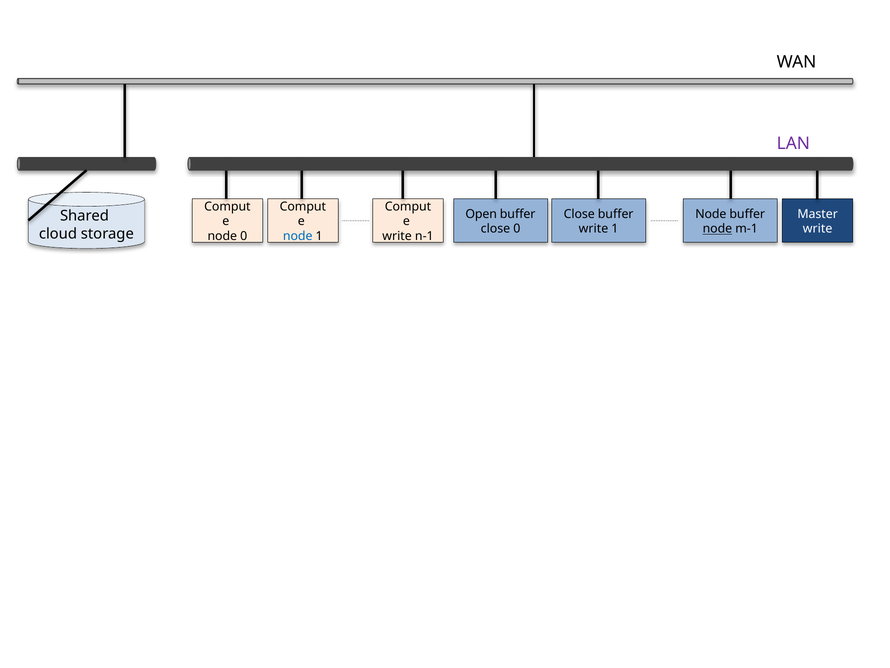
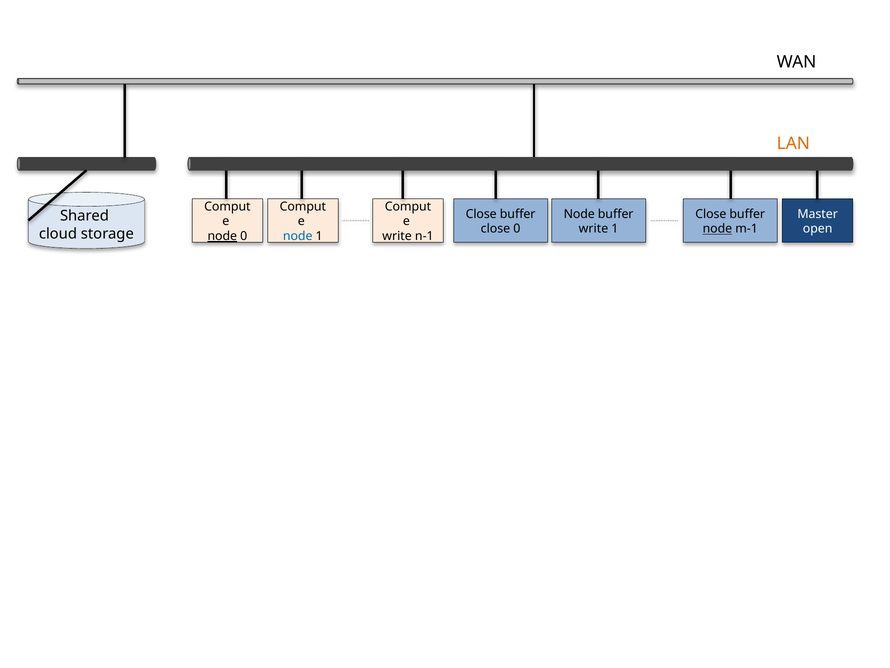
LAN colour: purple -> orange
Open at (481, 214): Open -> Close
Close at (579, 214): Close -> Node
Node at (711, 214): Node -> Close
write at (818, 229): write -> open
node at (222, 236) underline: none -> present
